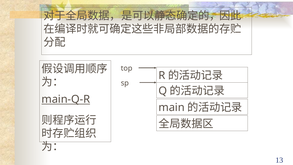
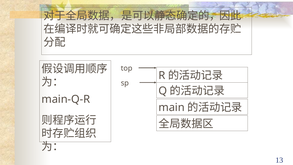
main-Q-R underline: present -> none
